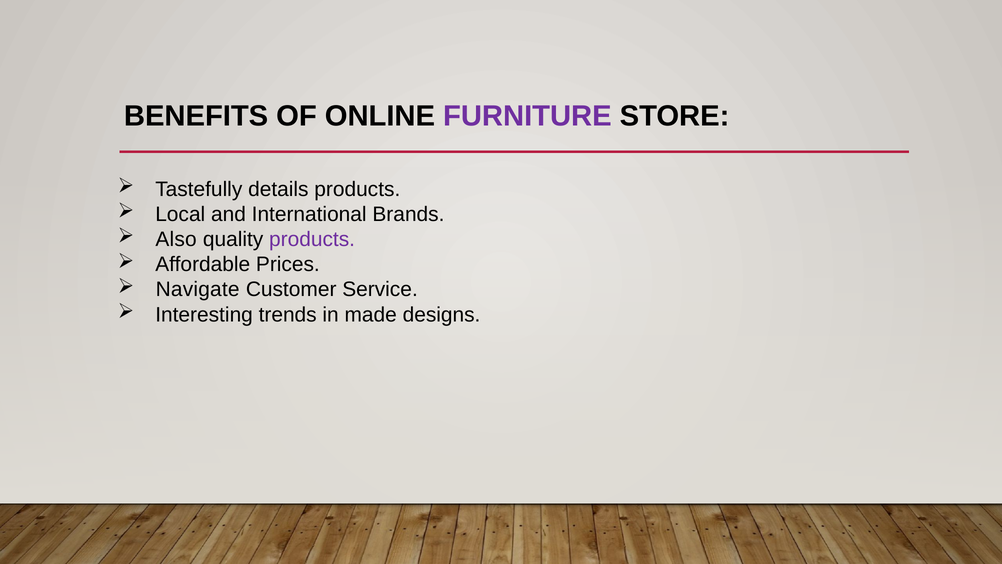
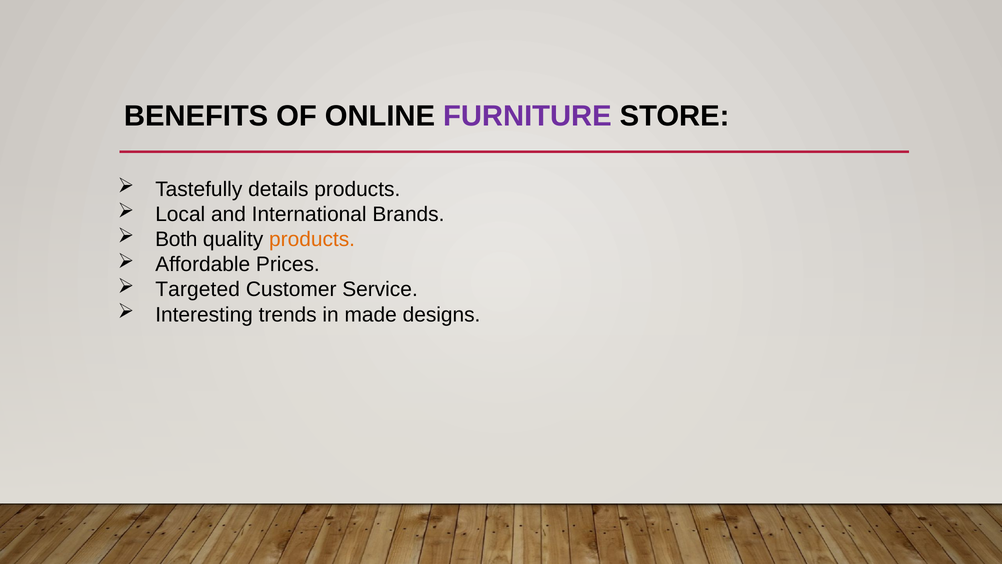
Also: Also -> Both
products at (312, 239) colour: purple -> orange
Navigate: Navigate -> Targeted
